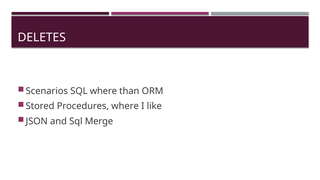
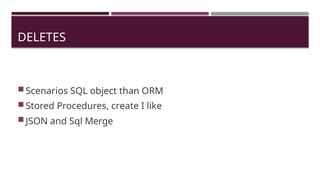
SQL where: where -> object
Procedures where: where -> create
